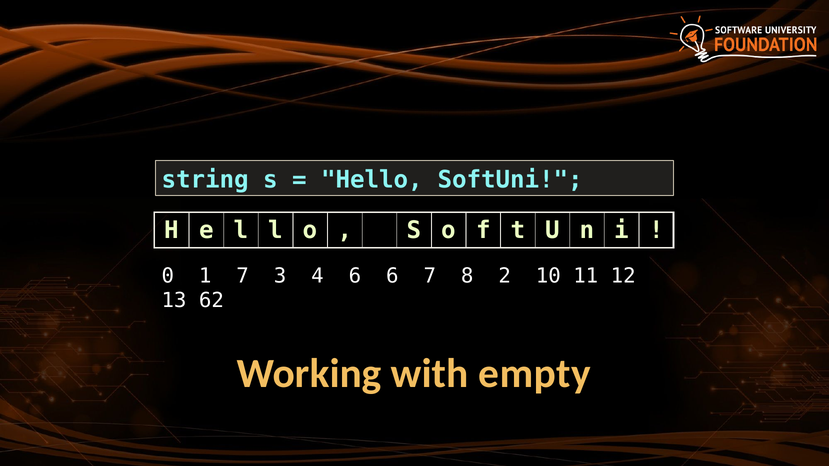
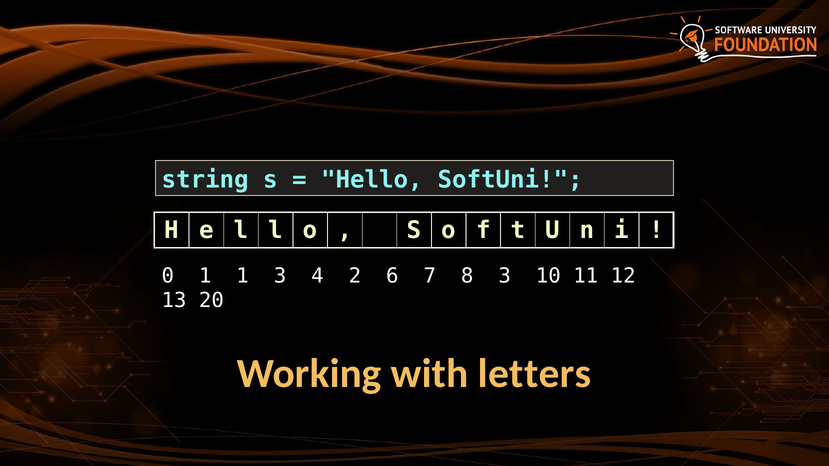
1 7: 7 -> 1
4 6: 6 -> 2
8 2: 2 -> 3
62: 62 -> 20
empty: empty -> letters
